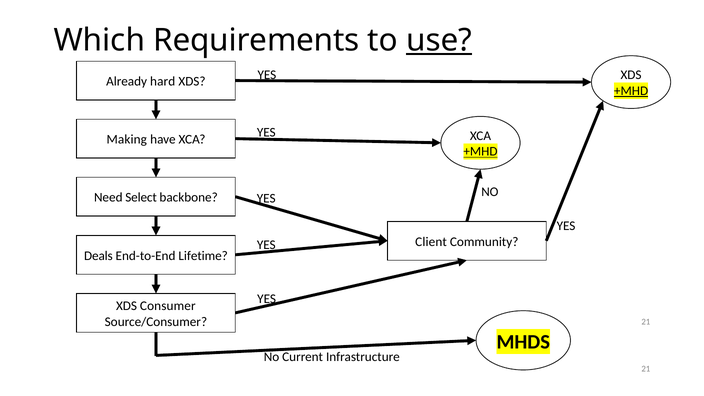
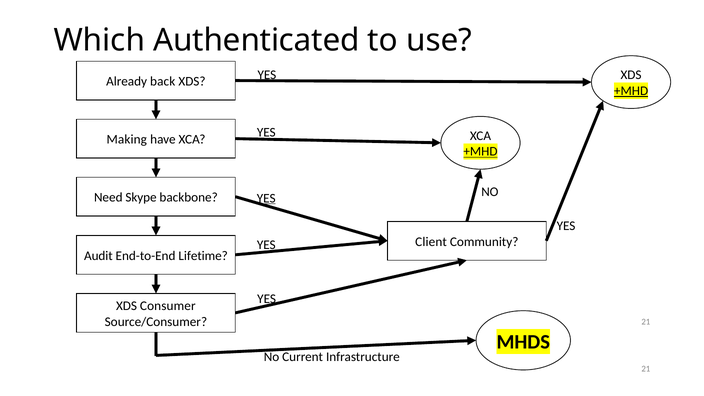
Requirements: Requirements -> Authenticated
use underline: present -> none
hard: hard -> back
Select: Select -> Skype
YES at (266, 198) underline: none -> present
Deals: Deals -> Audit
